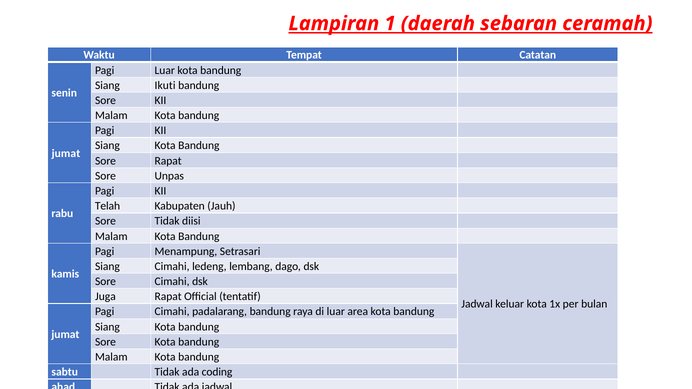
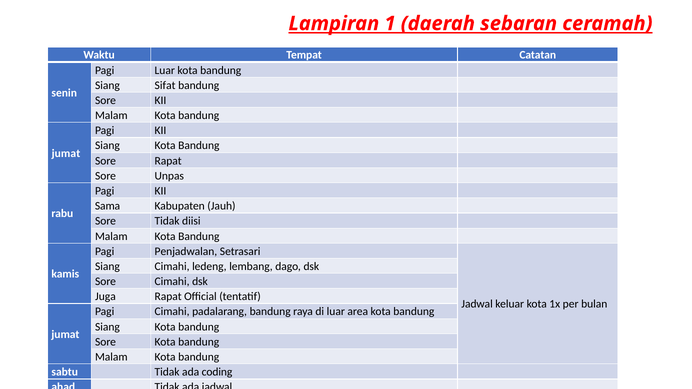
Ikuti: Ikuti -> Sifat
Telah: Telah -> Sama
Menampung: Menampung -> Penjadwalan
